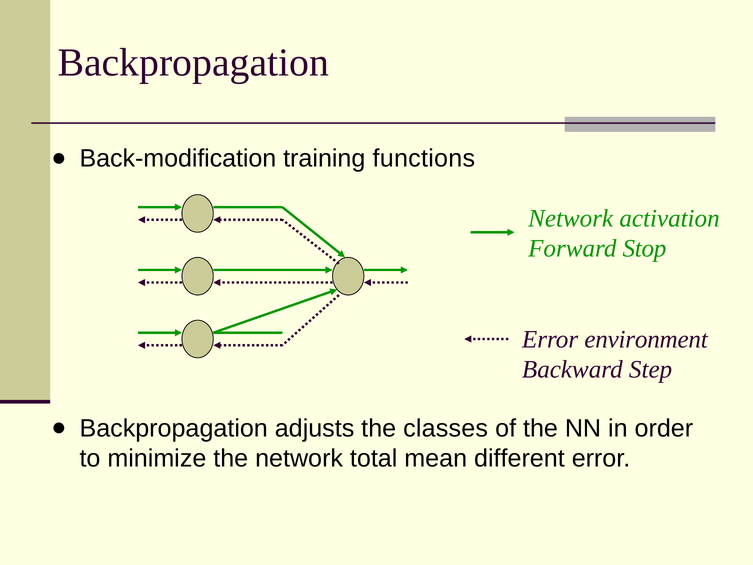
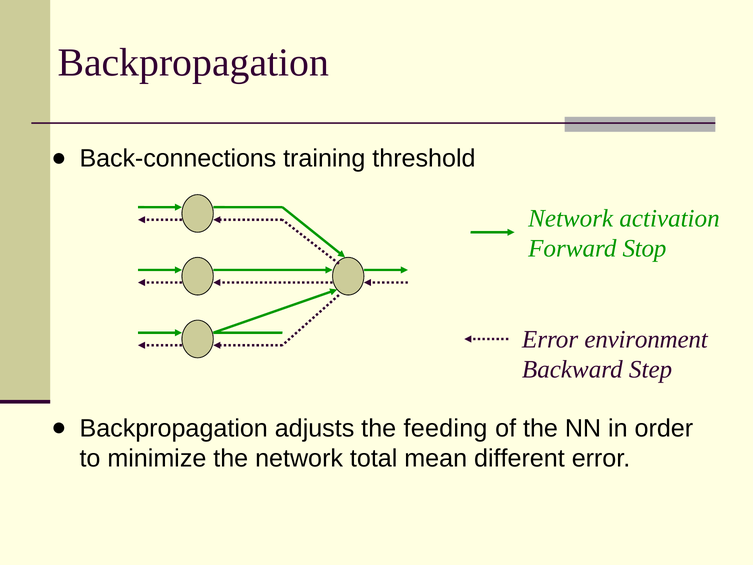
Back-modification: Back-modification -> Back-connections
functions: functions -> threshold
classes: classes -> feeding
